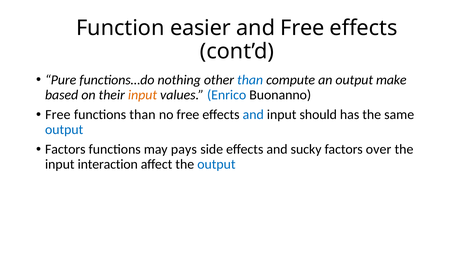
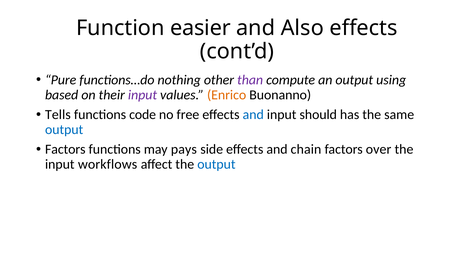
and Free: Free -> Also
than at (250, 80) colour: blue -> purple
make: make -> using
input at (142, 95) colour: orange -> purple
Enrico colour: blue -> orange
Free at (58, 115): Free -> Tells
functions than: than -> code
sucky: sucky -> chain
interaction: interaction -> workflows
